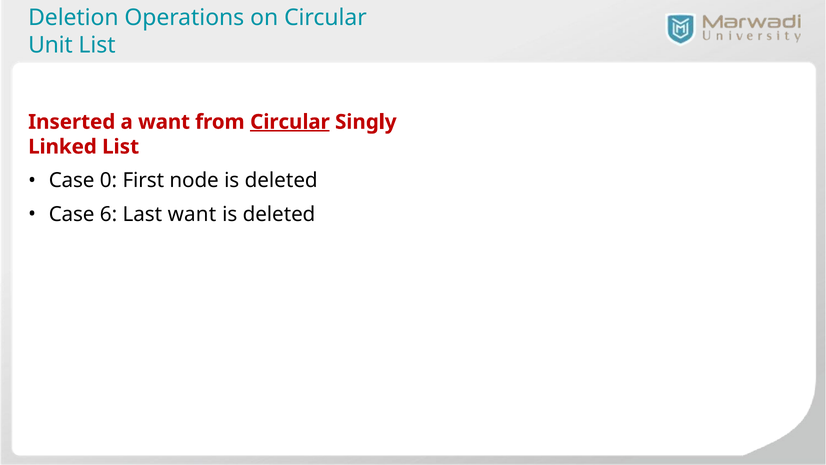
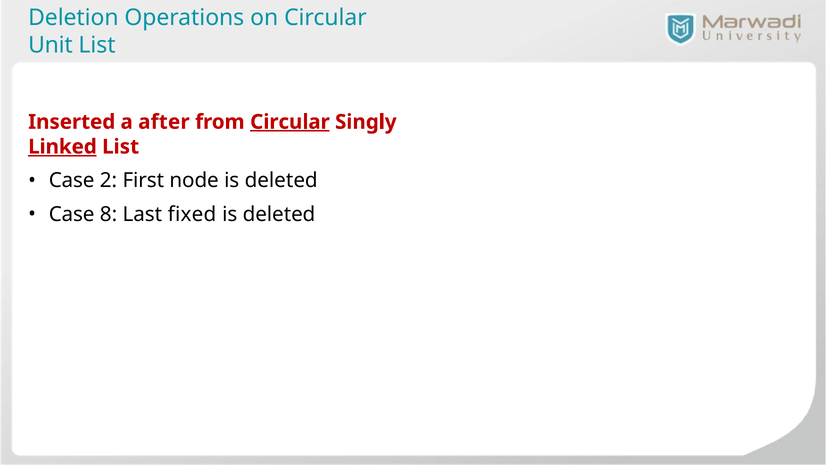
a want: want -> after
Linked underline: none -> present
0: 0 -> 2
6: 6 -> 8
Last want: want -> fixed
